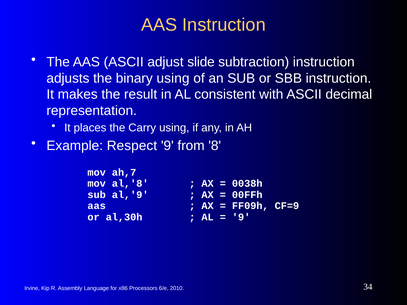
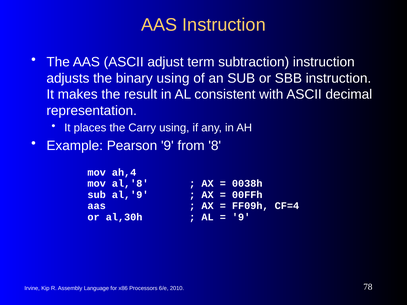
slide: slide -> term
Respect: Respect -> Pearson
ah,7: ah,7 -> ah,4
CF=9: CF=9 -> CF=4
34: 34 -> 78
